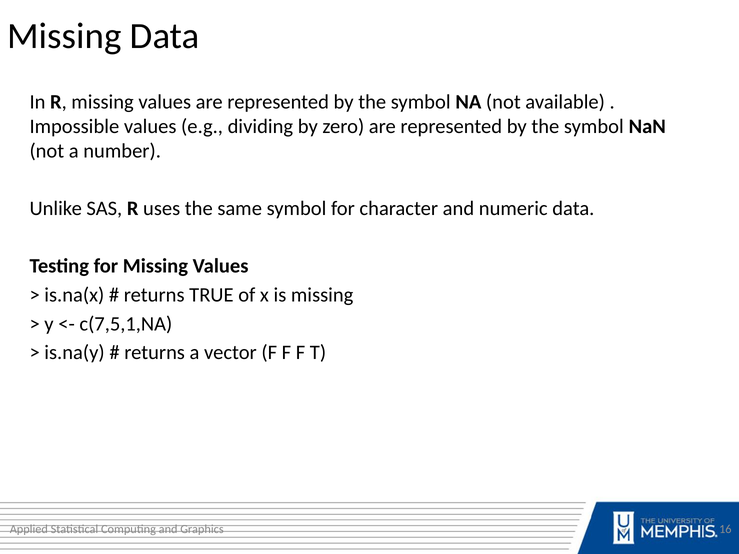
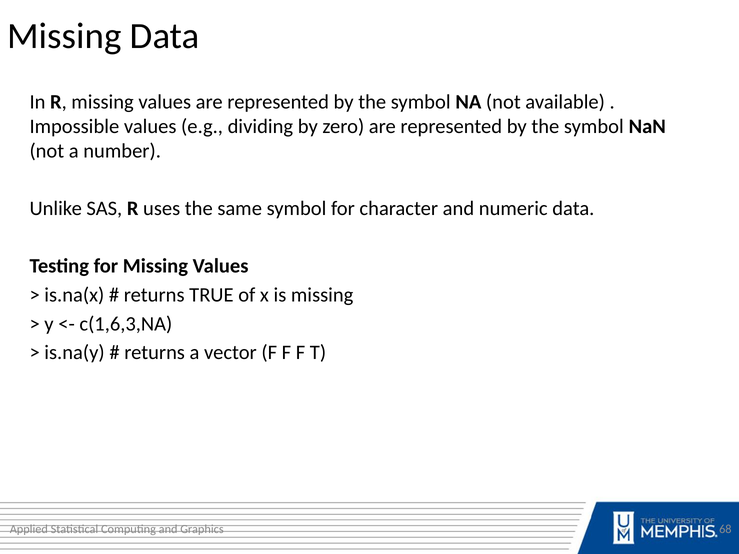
c(7,5,1,NA: c(7,5,1,NA -> c(1,6,3,NA
16: 16 -> 68
